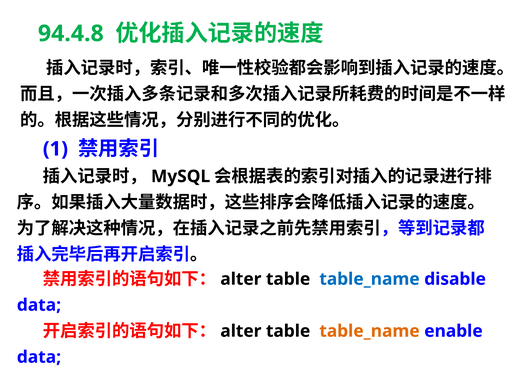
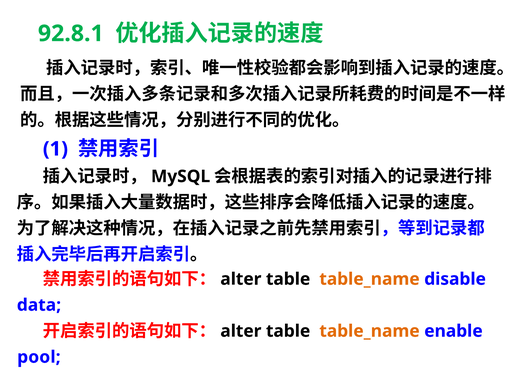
94.4.8: 94.4.8 -> 92.8.1
table_name at (369, 279) colour: blue -> orange
data at (39, 357): data -> pool
